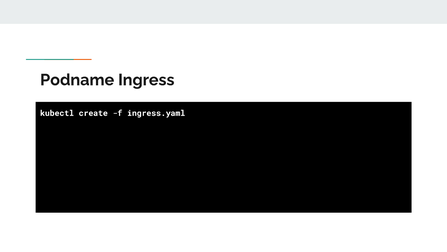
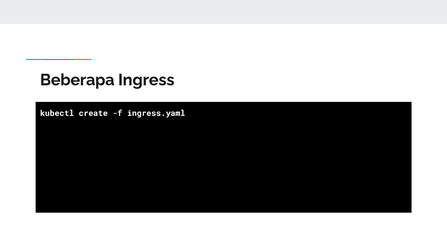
Podname: Podname -> Beberapa
